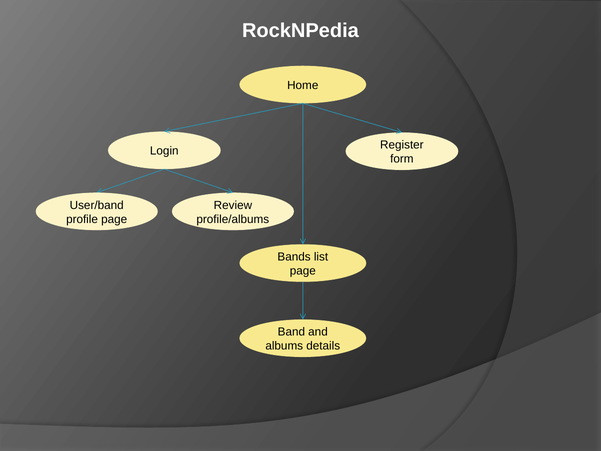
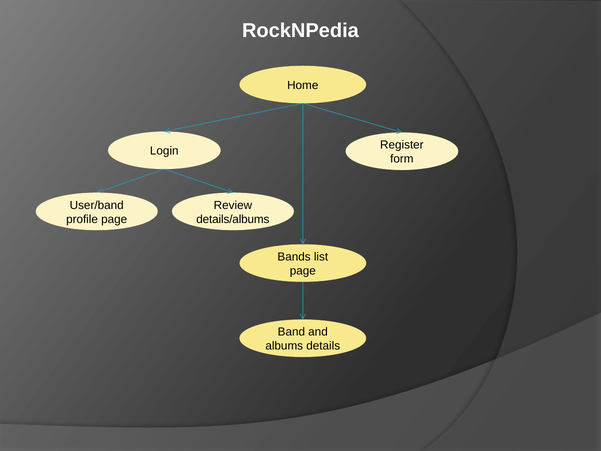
profile/albums: profile/albums -> details/albums
